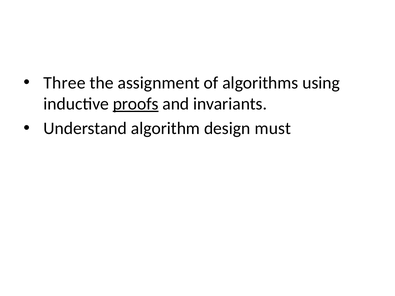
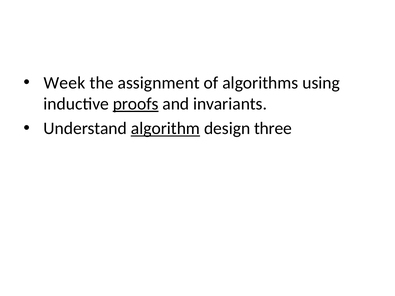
Three: Three -> Week
algorithm underline: none -> present
must: must -> three
